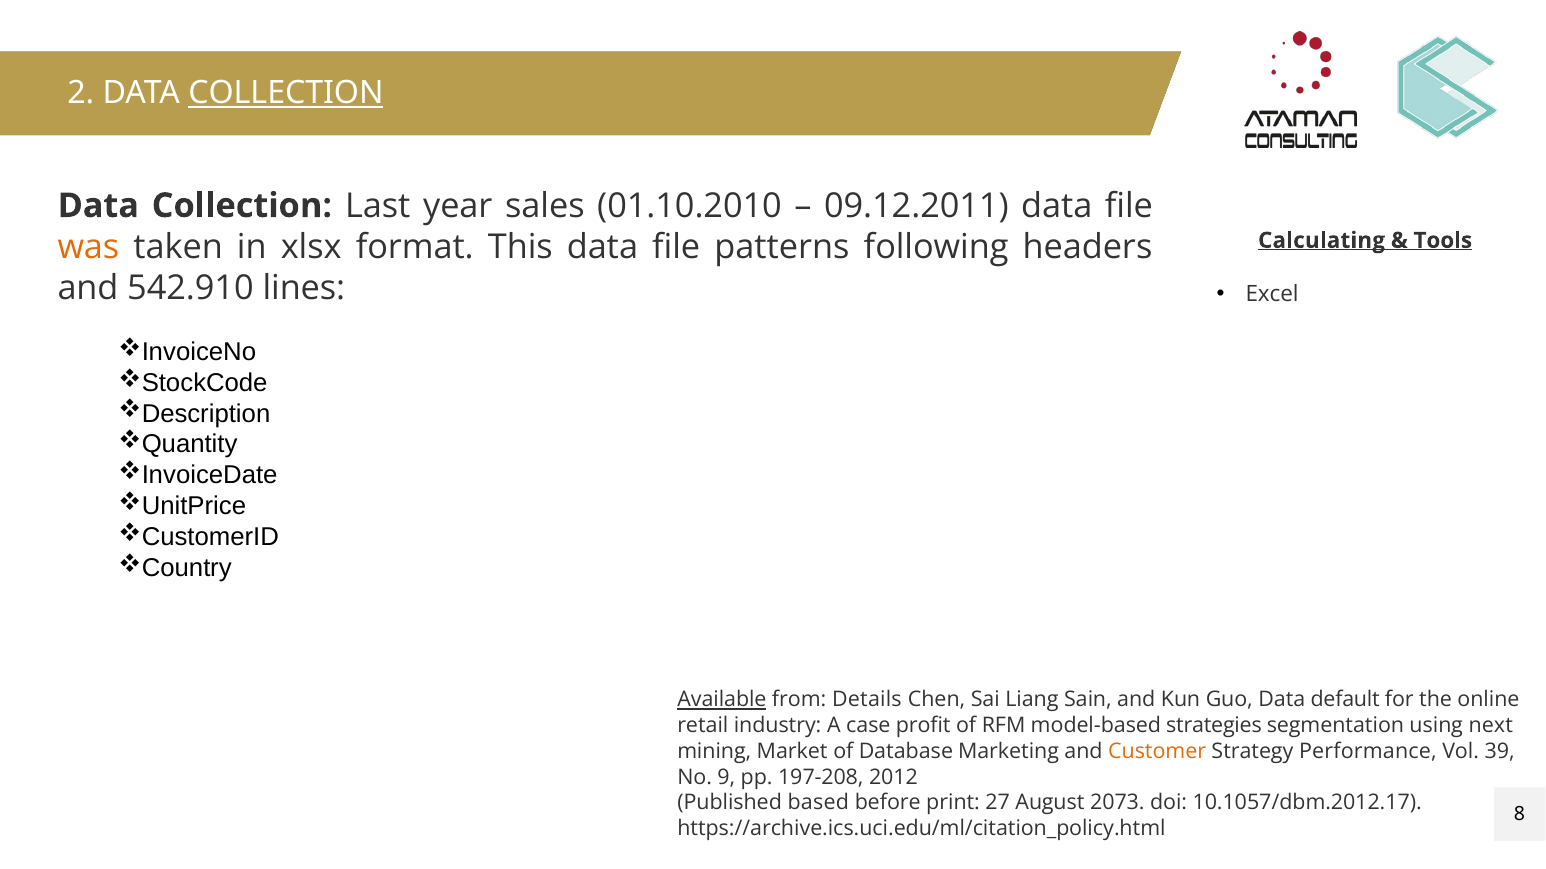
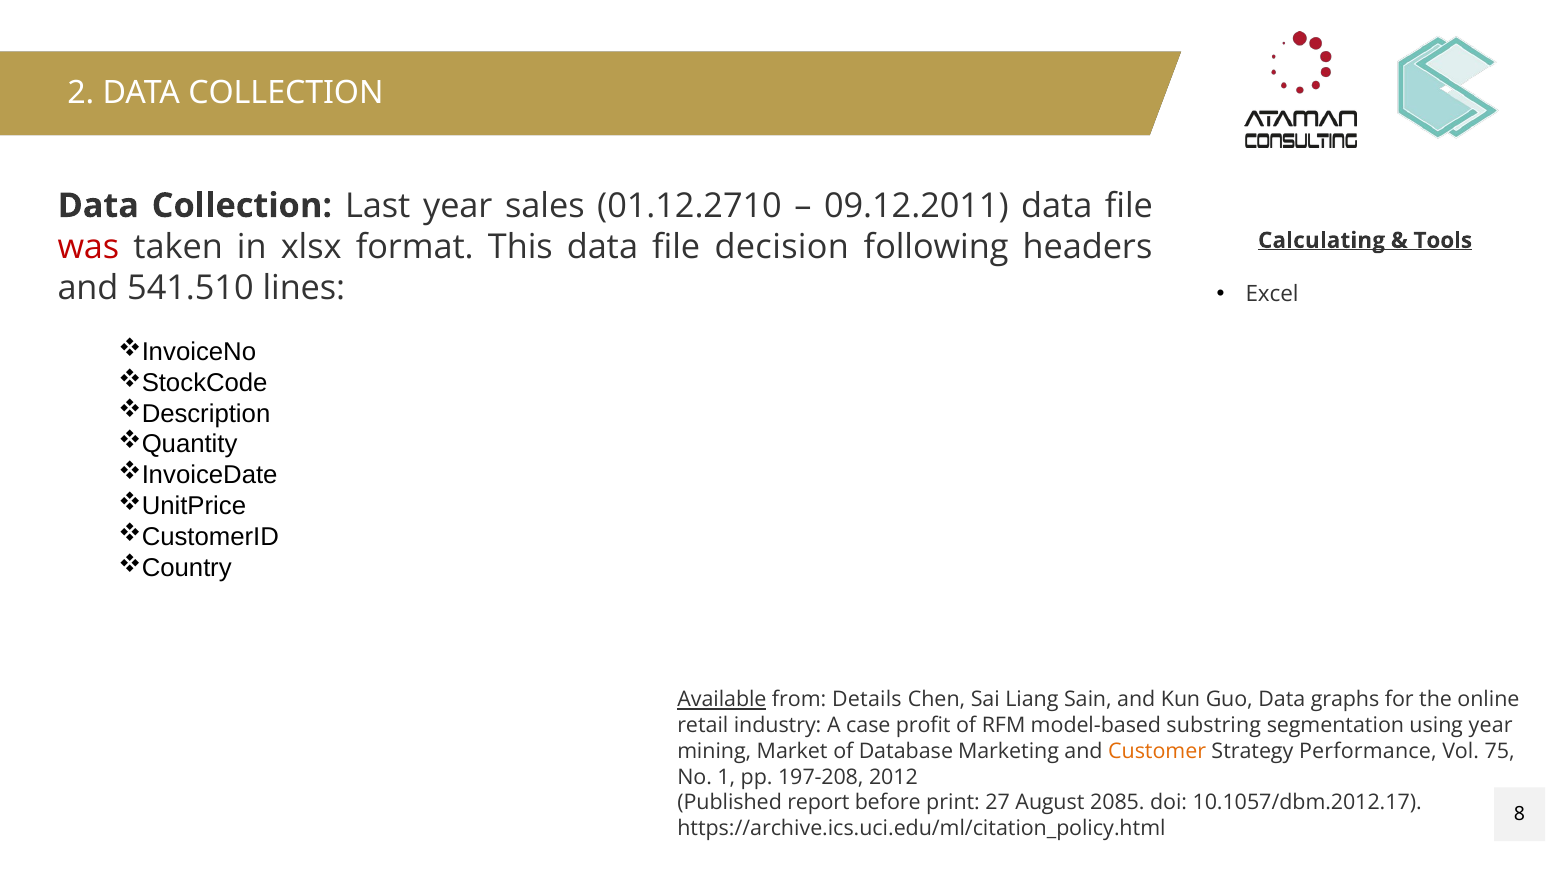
COLLECTION at (286, 93) underline: present -> none
01.10.2010: 01.10.2010 -> 01.12.2710
was colour: orange -> red
patterns: patterns -> decision
542.910: 542.910 -> 541.510
default: default -> graphs
strategies: strategies -> substring
using next: next -> year
39: 39 -> 75
9: 9 -> 1
based: based -> report
2073: 2073 -> 2085
